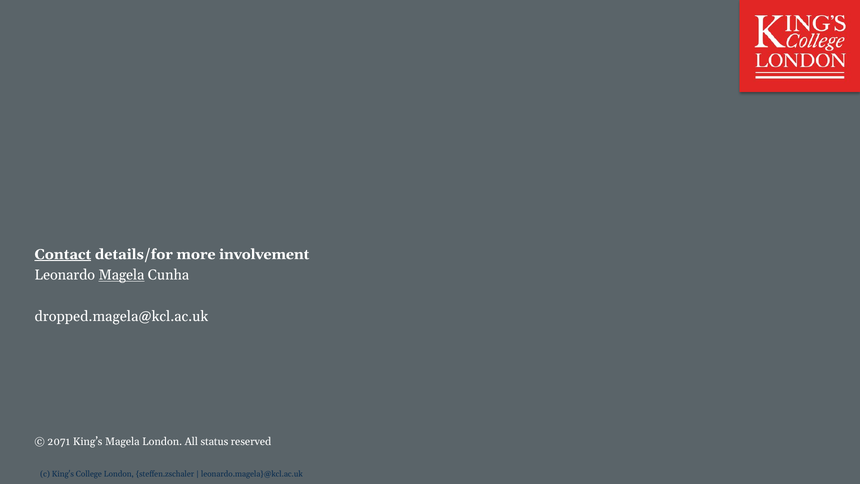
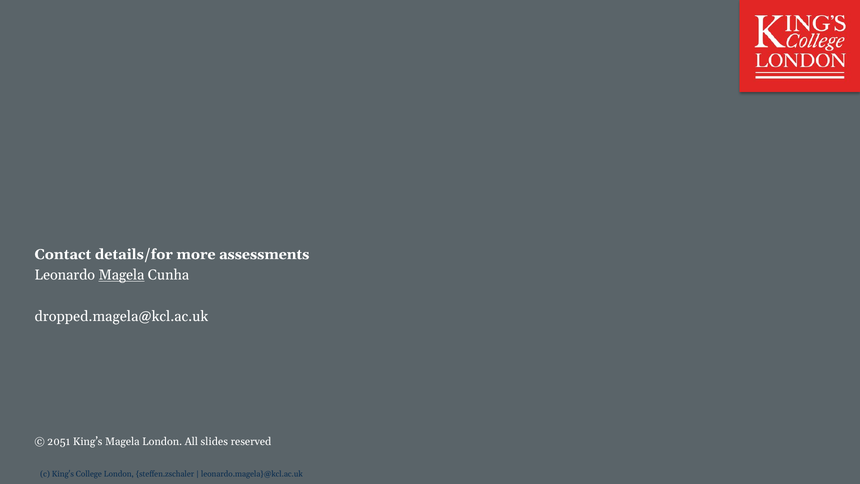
Contact underline: present -> none
involvement: involvement -> assessments
2071: 2071 -> 2051
status: status -> slides
